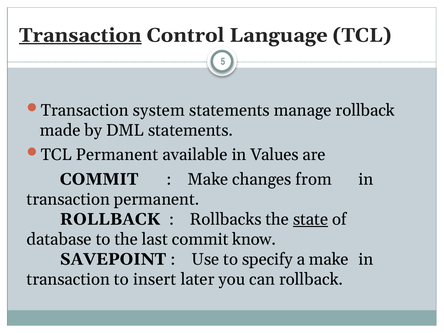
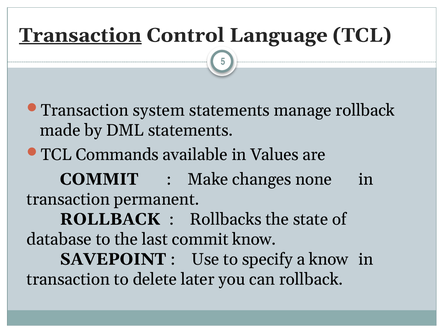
TCL Permanent: Permanent -> Commands
from: from -> none
state underline: present -> none
a make: make -> know
insert: insert -> delete
